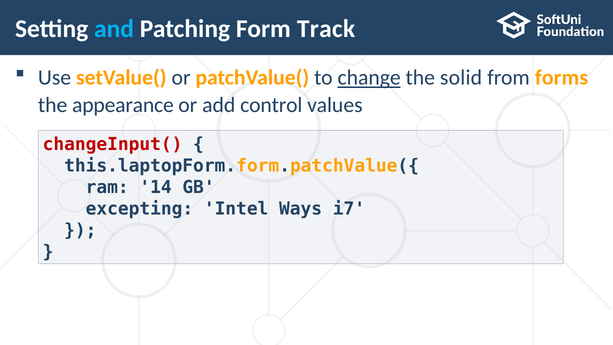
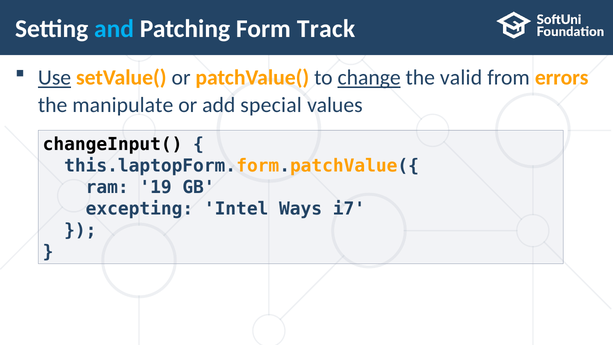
Use underline: none -> present
solid: solid -> valid
forms: forms -> errors
appearance: appearance -> manipulate
control: control -> special
changeInput( colour: red -> black
14: 14 -> 19
